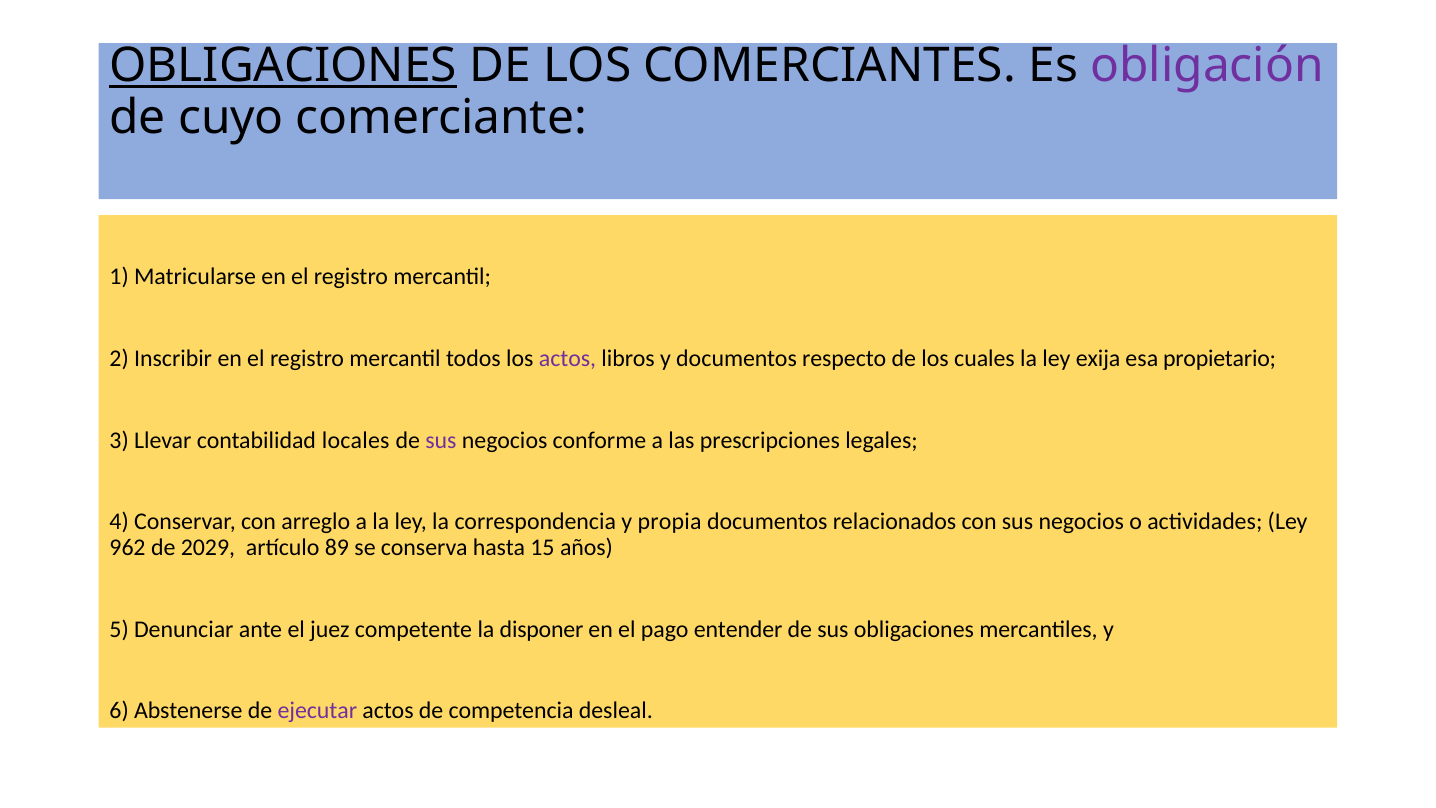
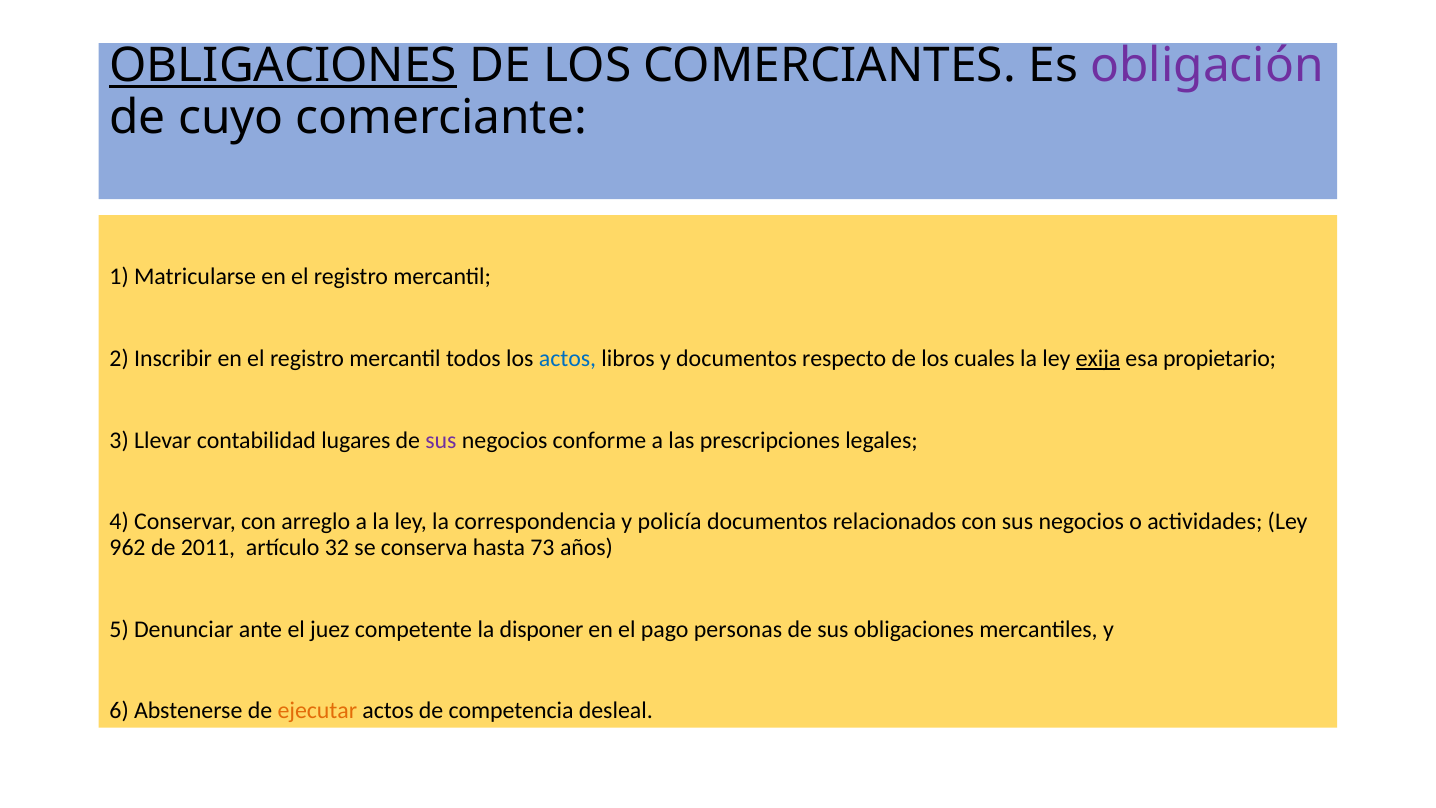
actos at (568, 358) colour: purple -> blue
exija underline: none -> present
locales: locales -> lugares
propia: propia -> policía
2029: 2029 -> 2011
89: 89 -> 32
15: 15 -> 73
entender: entender -> personas
ejecutar colour: purple -> orange
